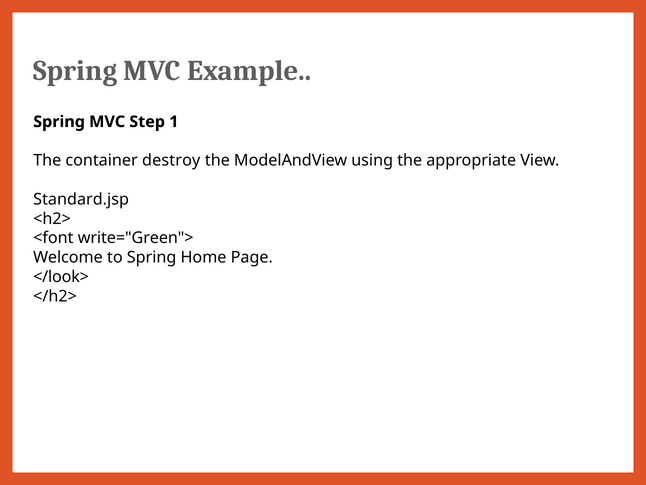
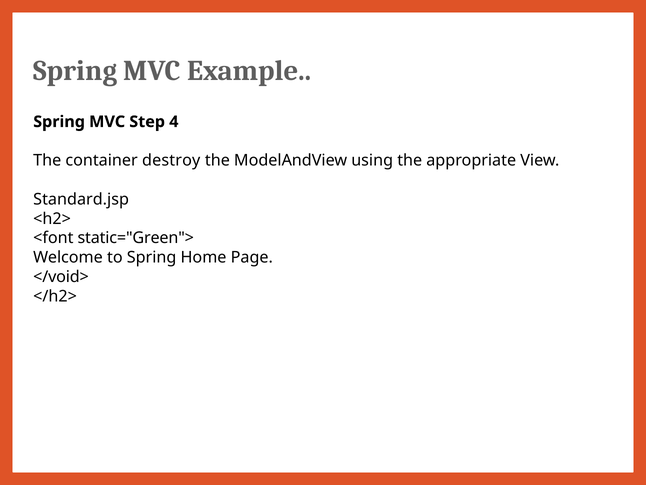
1: 1 -> 4
write="Green">: write="Green"> -> static="Green">
</look>: </look> -> </void>
